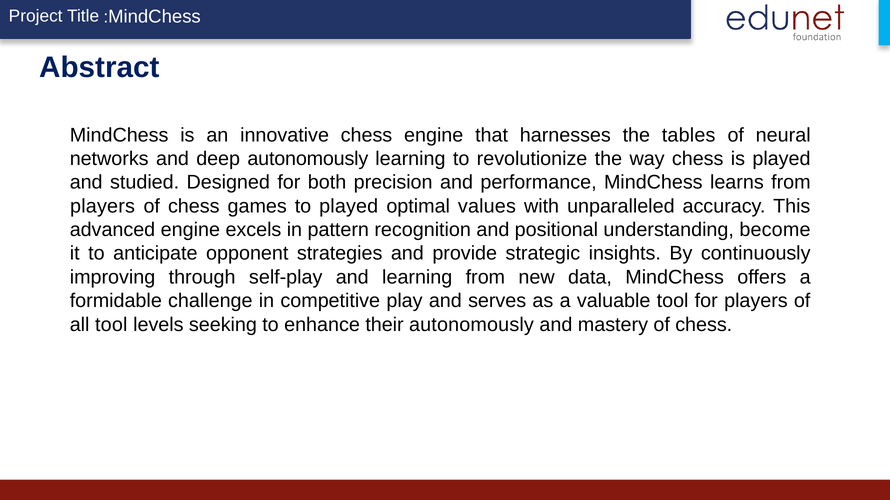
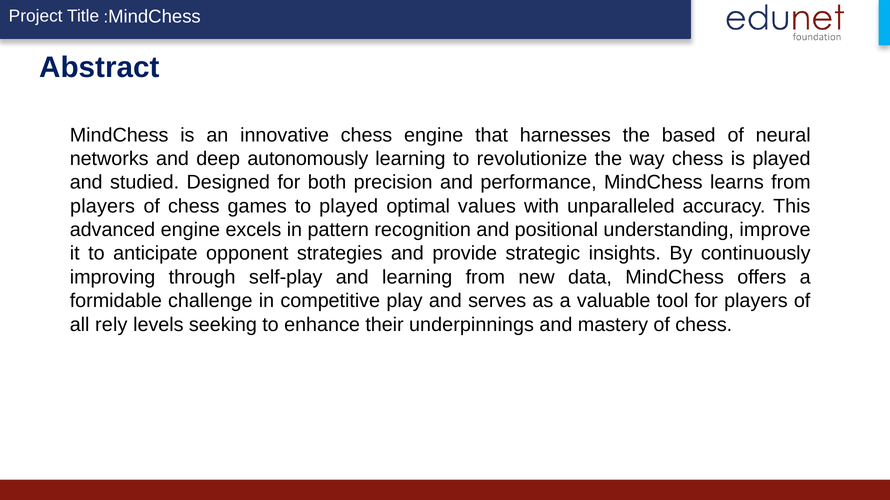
tables: tables -> based
become: become -> improve
all tool: tool -> rely
their autonomously: autonomously -> underpinnings
